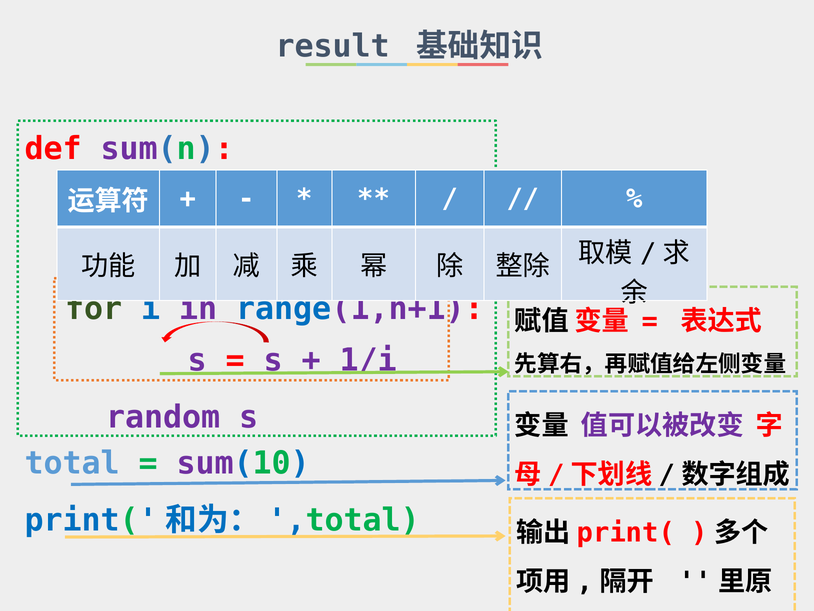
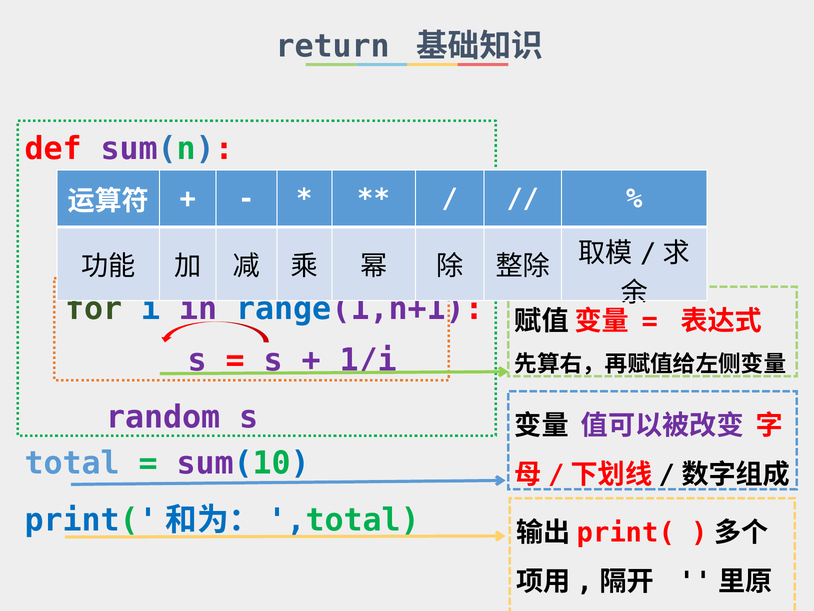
result: result -> return
